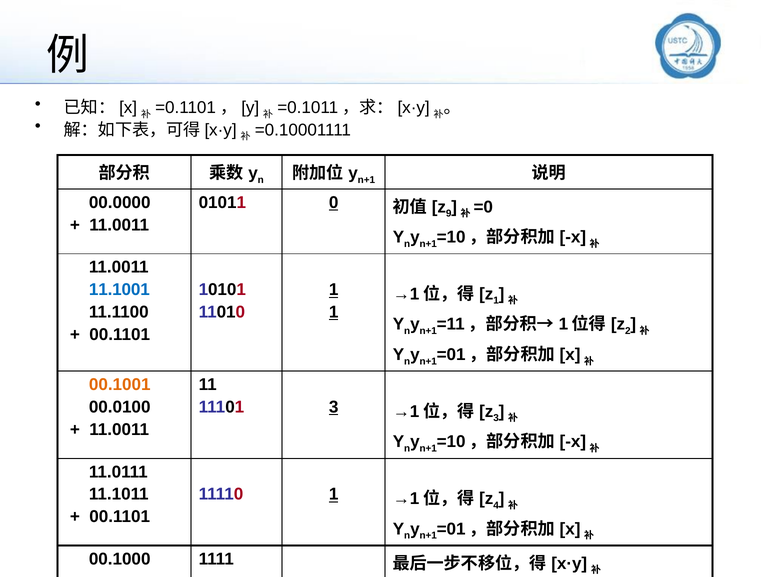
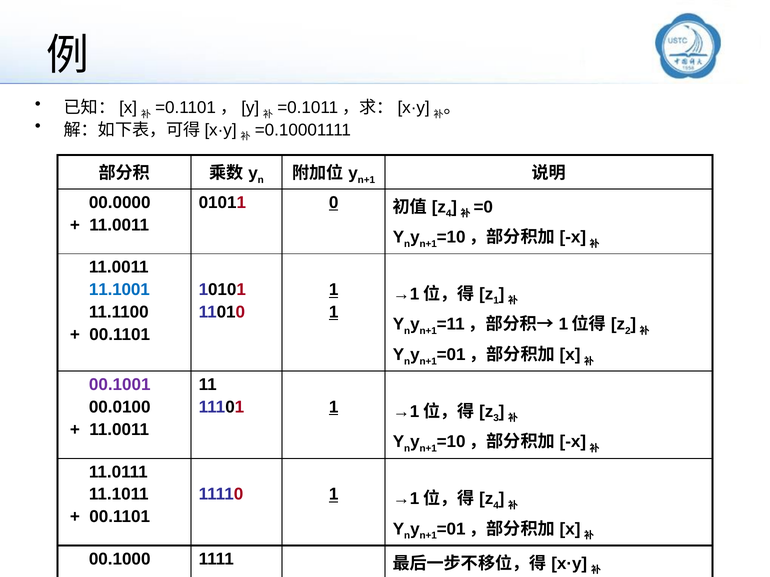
9 at (449, 214): 9 -> 4
00.1001 colour: orange -> purple
11101 3: 3 -> 1
